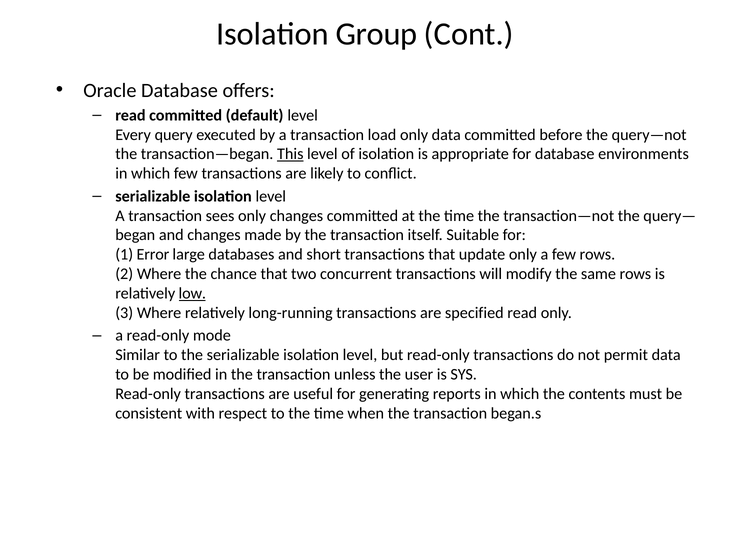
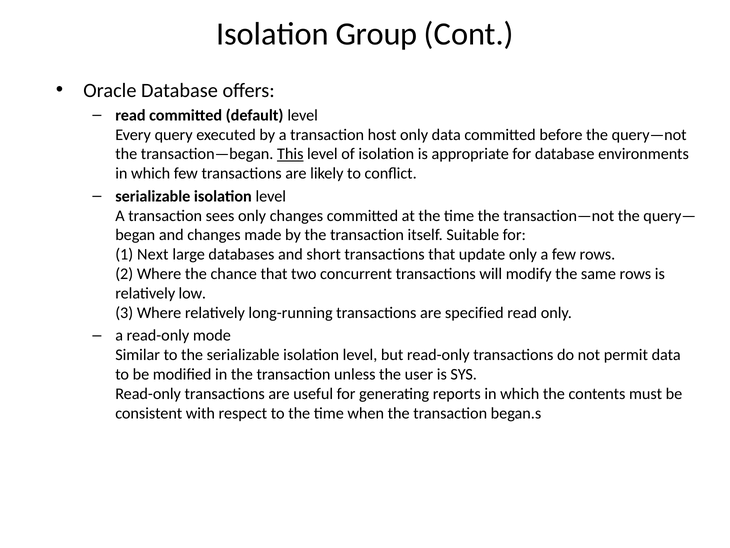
load: load -> host
Error: Error -> Next
low underline: present -> none
